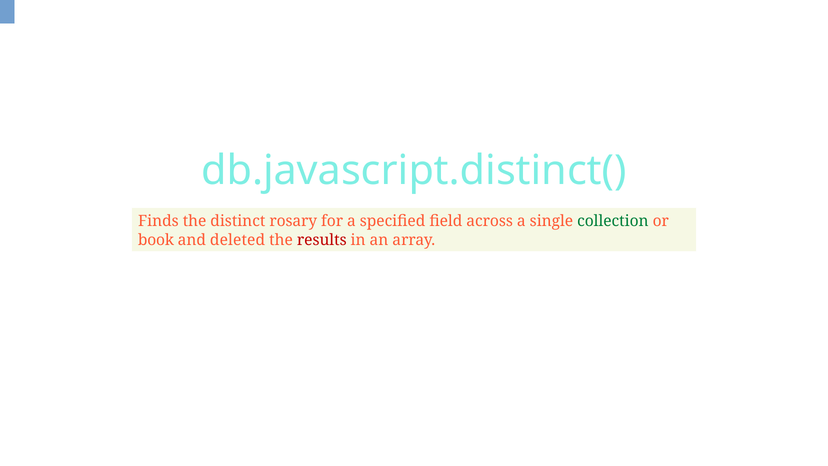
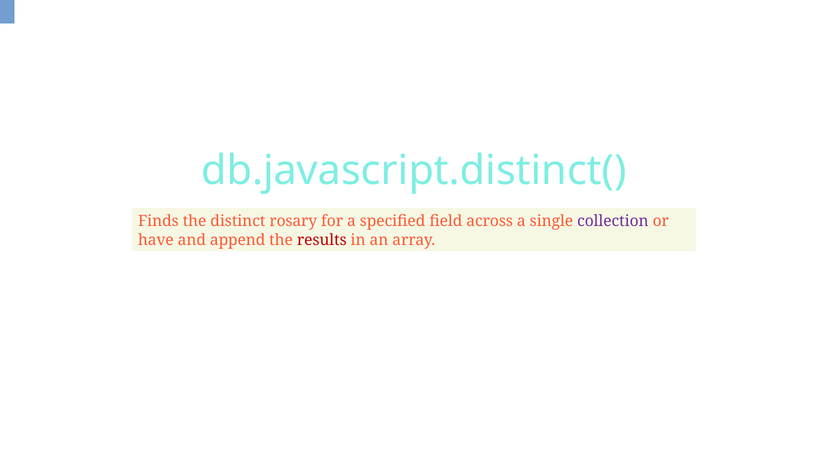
collection colour: green -> purple
book: book -> have
deleted: deleted -> append
